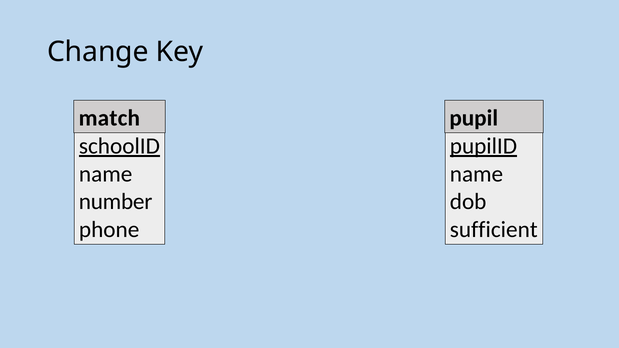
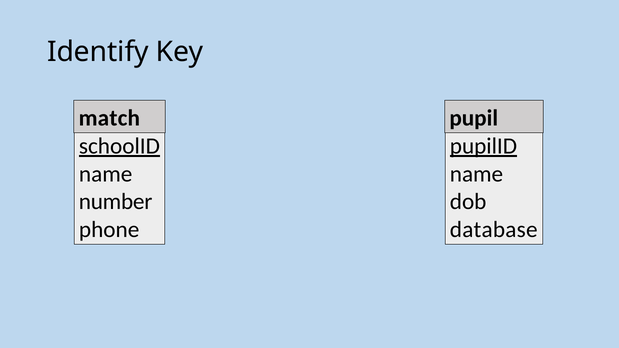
Change: Change -> Identify
sufficient: sufficient -> database
